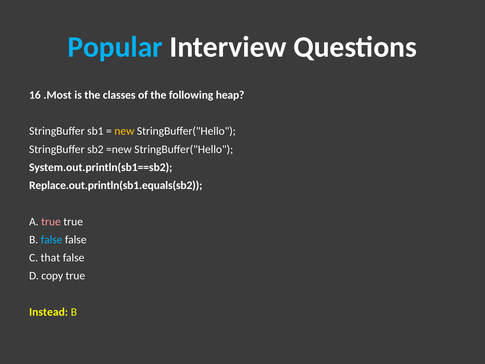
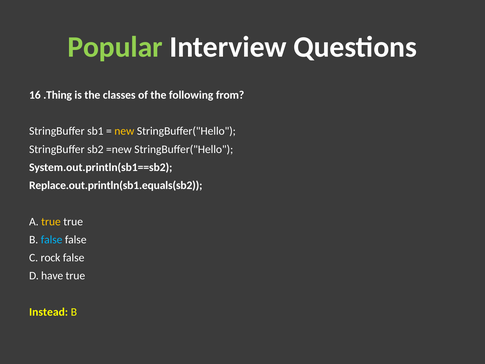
Popular colour: light blue -> light green
.Most: .Most -> .Thing
heap: heap -> from
true at (51, 221) colour: pink -> yellow
that: that -> rock
copy: copy -> have
